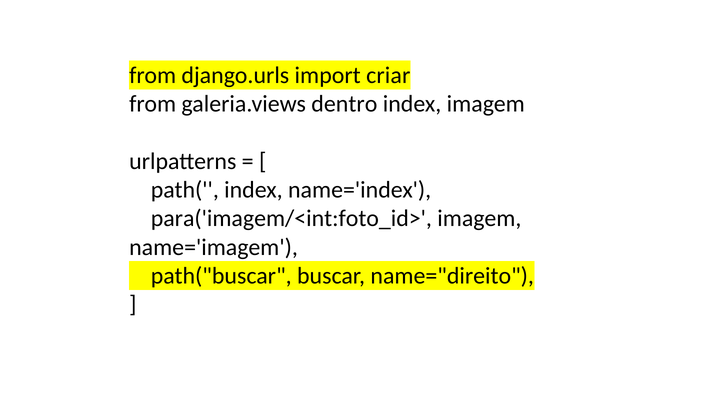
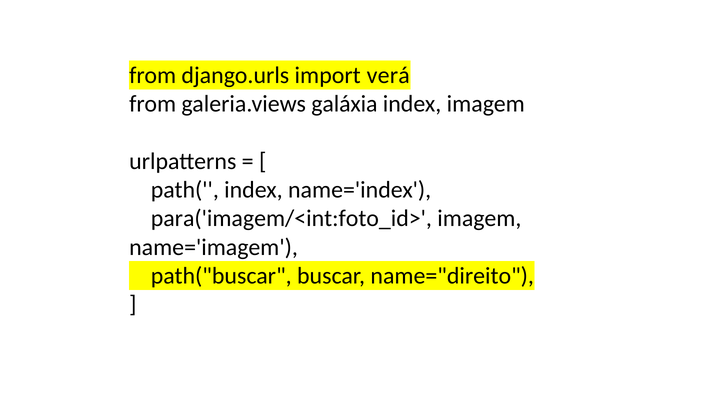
criar: criar -> verá
dentro: dentro -> galáxia
